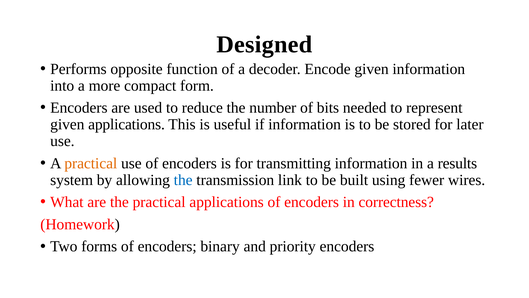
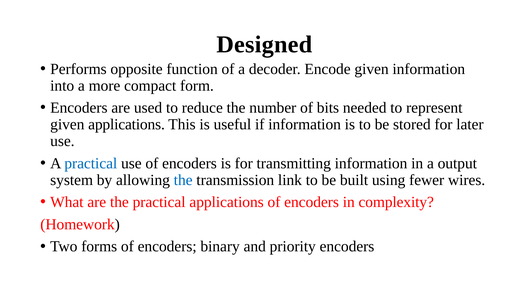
practical at (91, 163) colour: orange -> blue
results: results -> output
correctness: correctness -> complexity
